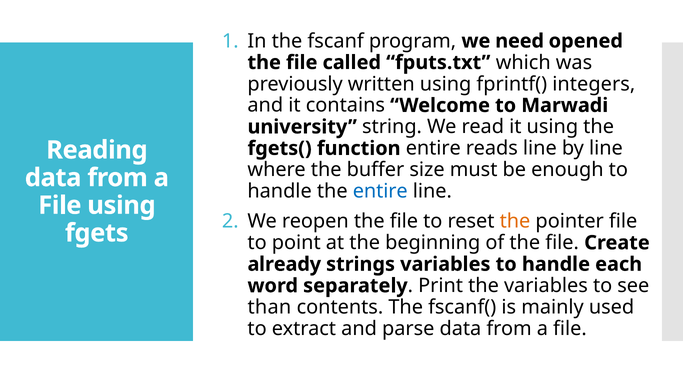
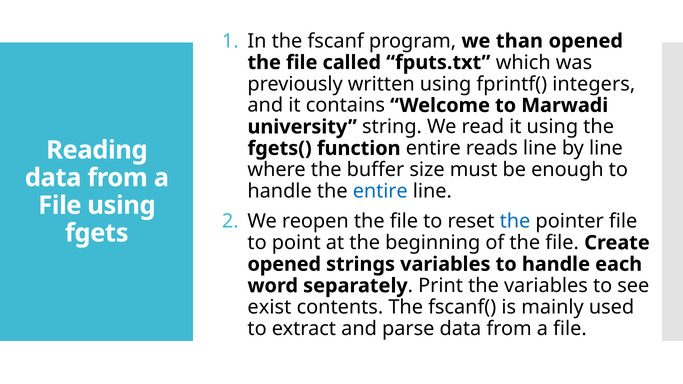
need: need -> than
the at (515, 221) colour: orange -> blue
already at (284, 264): already -> opened
than: than -> exist
